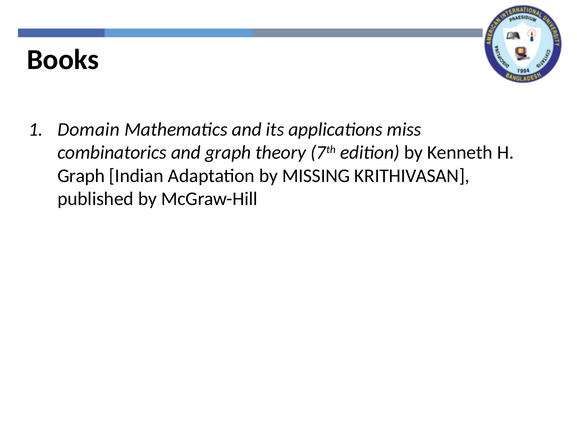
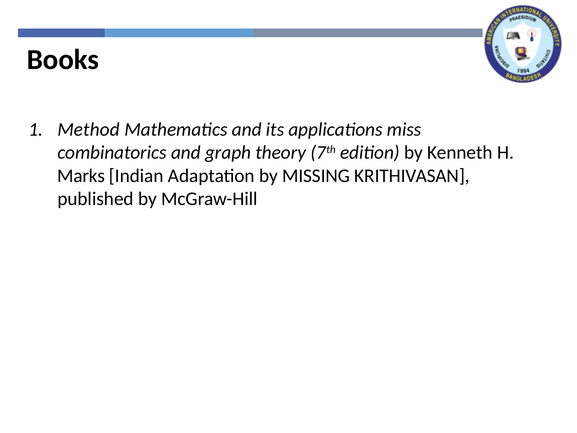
Domain: Domain -> Method
Graph at (81, 176): Graph -> Marks
